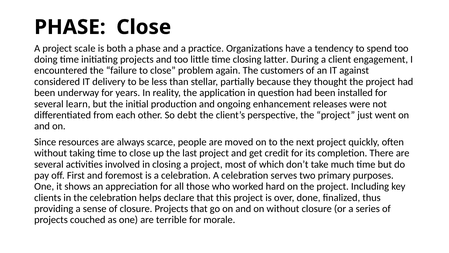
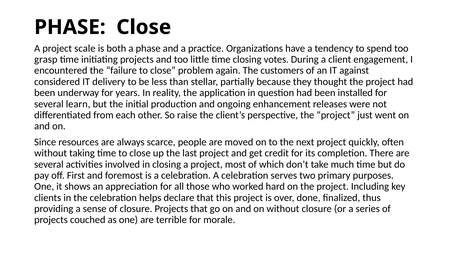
doing: doing -> grasp
latter: latter -> votes
debt: debt -> raise
